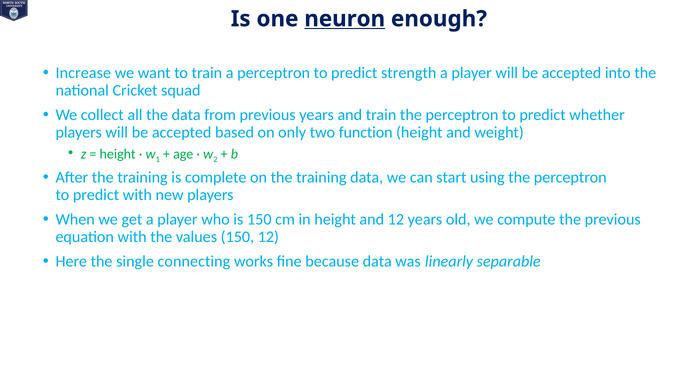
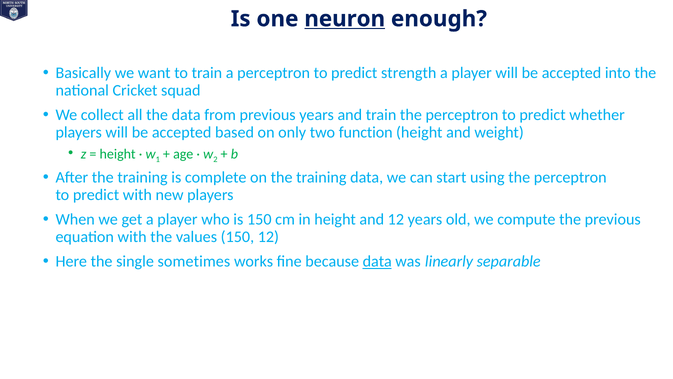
Increase: Increase -> Basically
connecting: connecting -> sometimes
data at (377, 261) underline: none -> present
